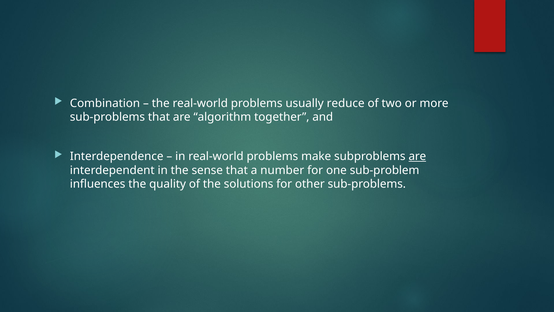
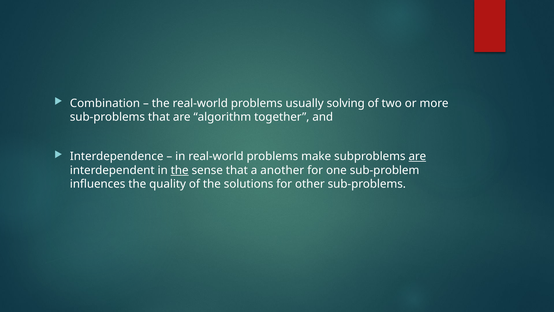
reduce: reduce -> solving
the at (180, 170) underline: none -> present
number: number -> another
